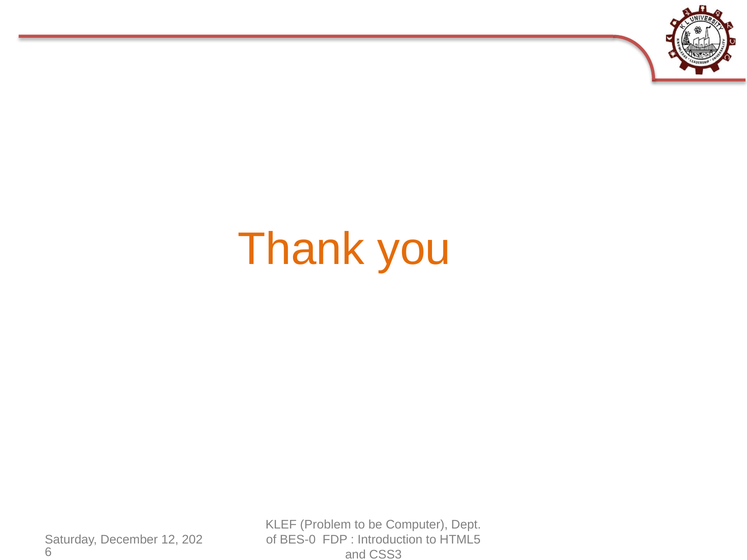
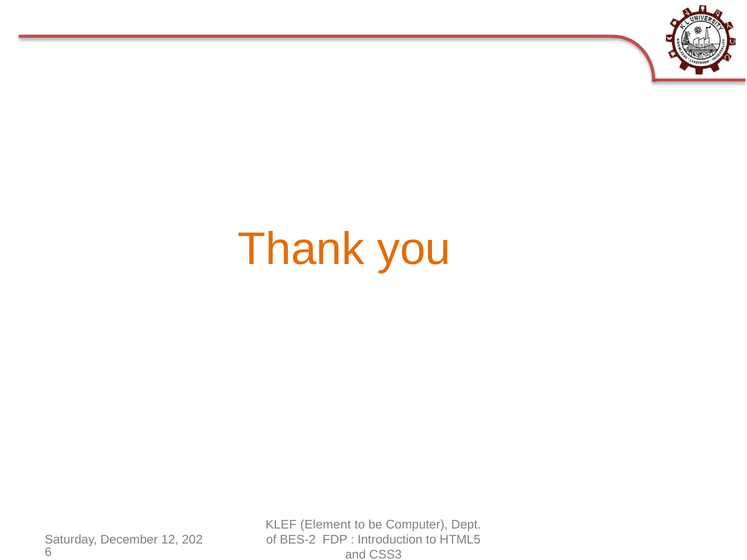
Problem: Problem -> Element
BES-0: BES-0 -> BES-2
